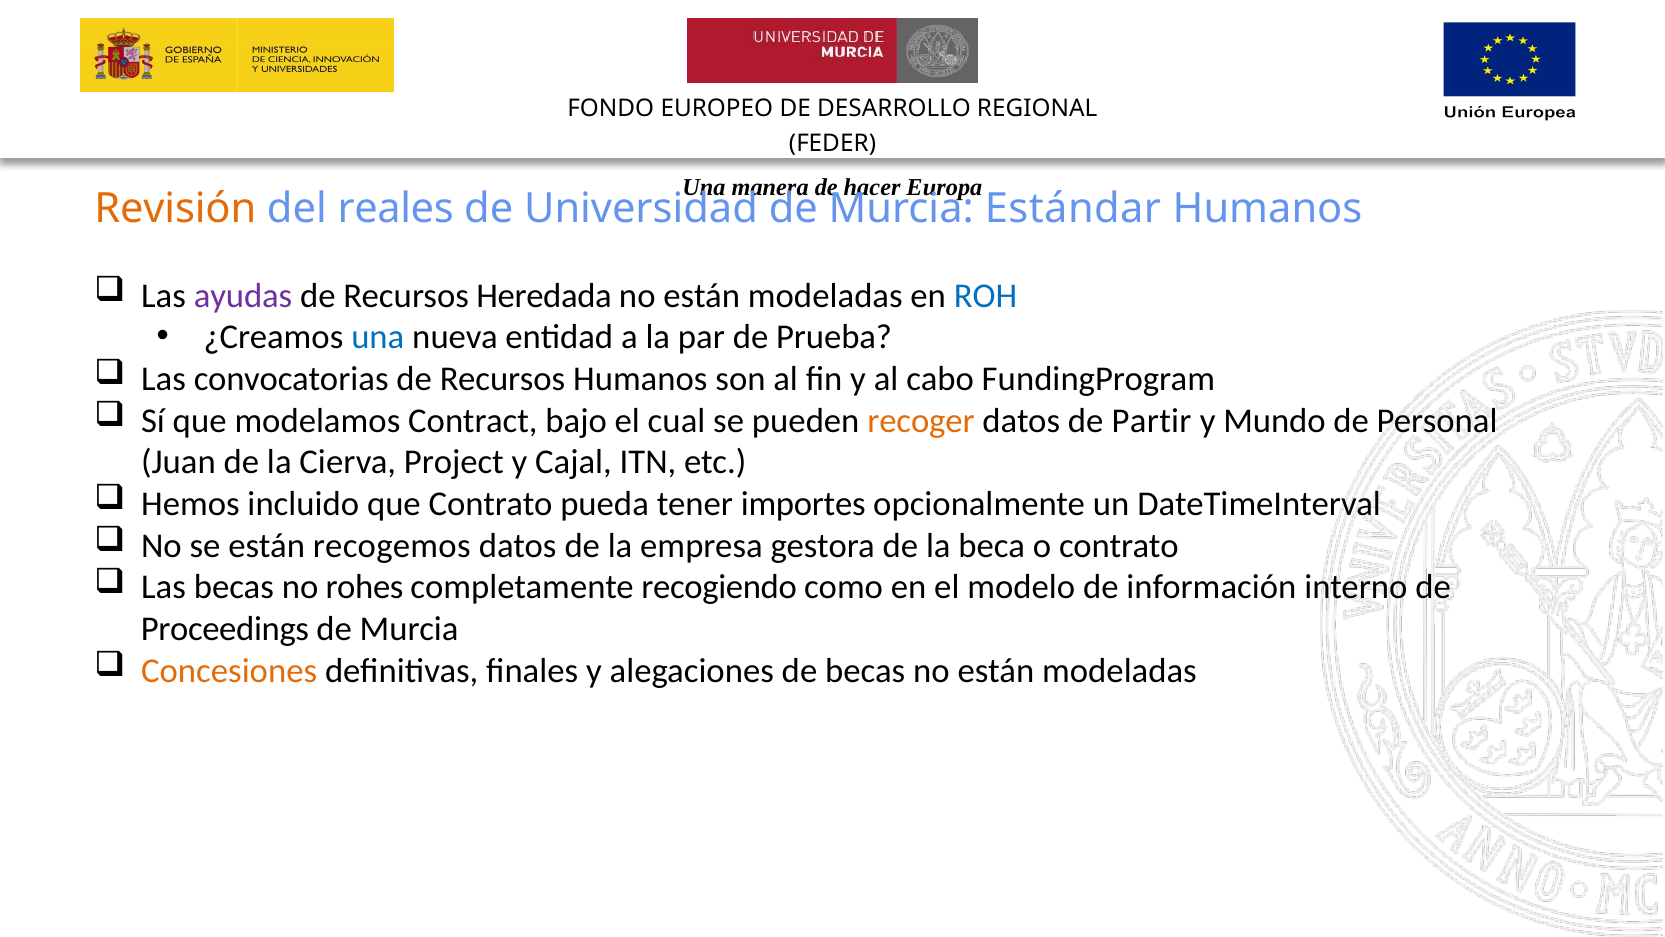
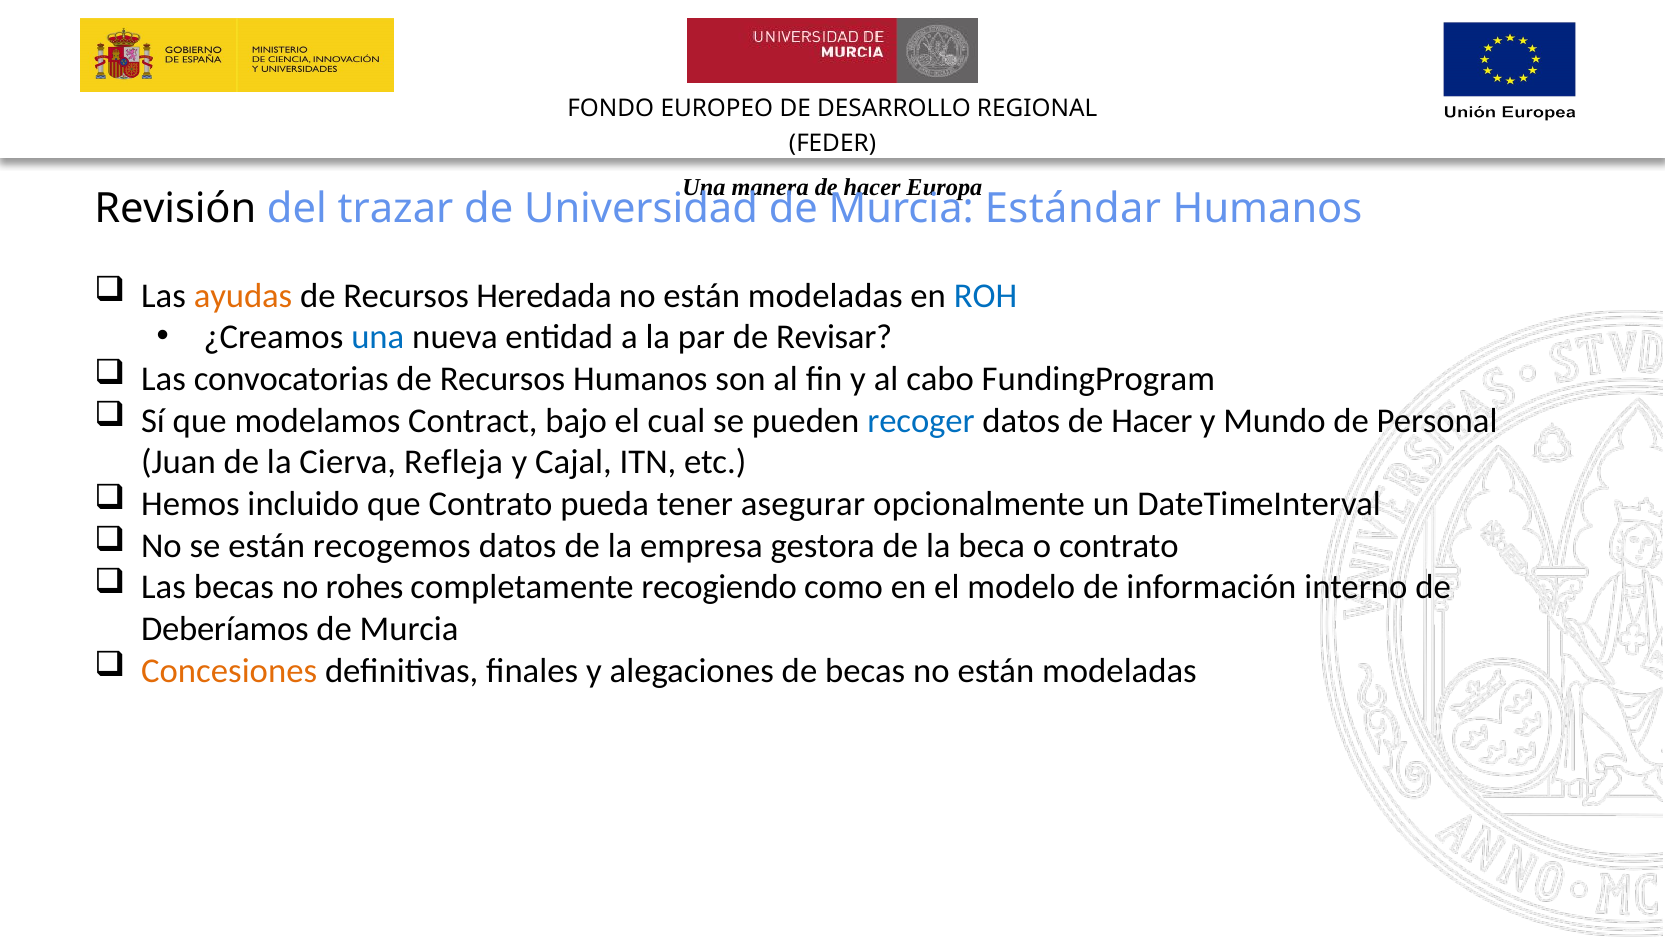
Revisión colour: orange -> black
reales: reales -> trazar
ayudas colour: purple -> orange
Prueba: Prueba -> Revisar
recoger colour: orange -> blue
datos de Partir: Partir -> Hacer
Project: Project -> Refleja
importes: importes -> asegurar
Proceedings: Proceedings -> Deberíamos
